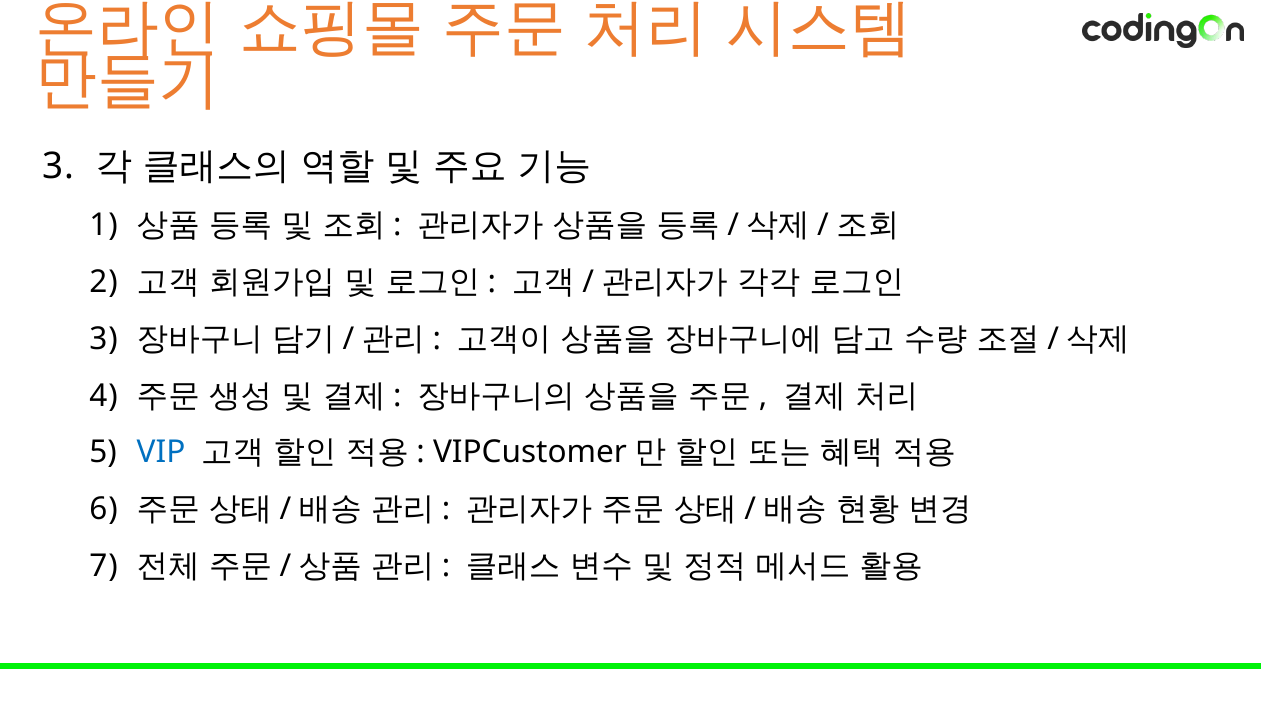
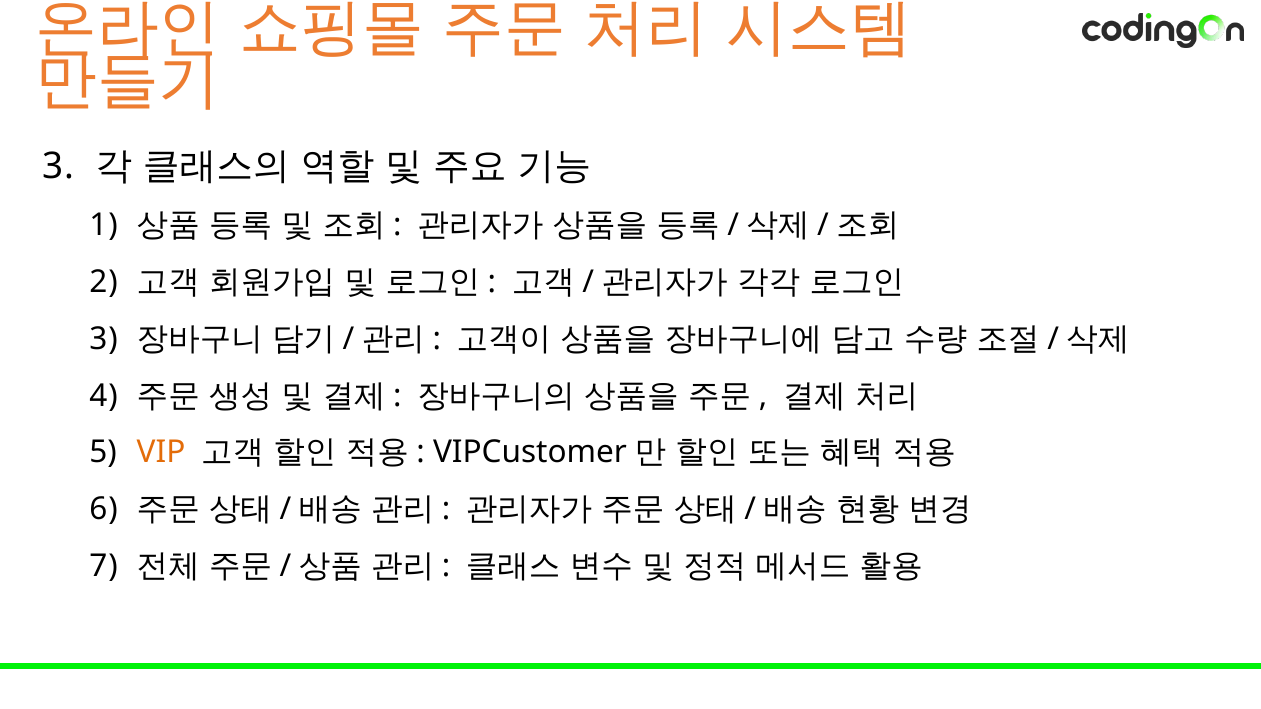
VIP colour: blue -> orange
